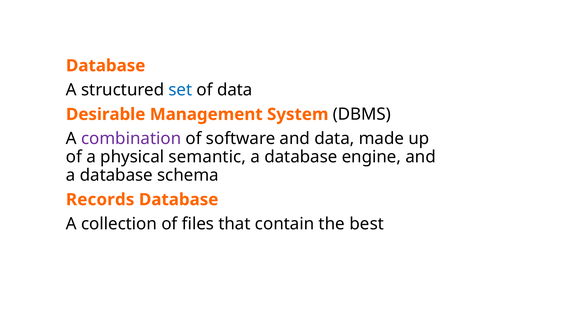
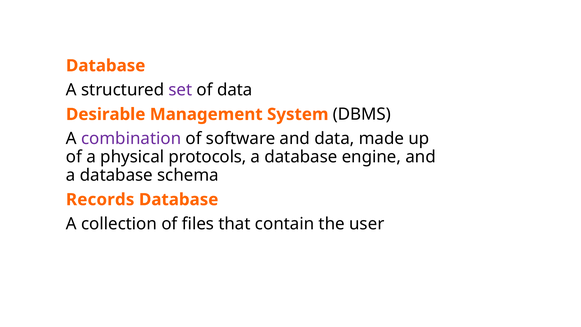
set colour: blue -> purple
semantic: semantic -> protocols
best: best -> user
